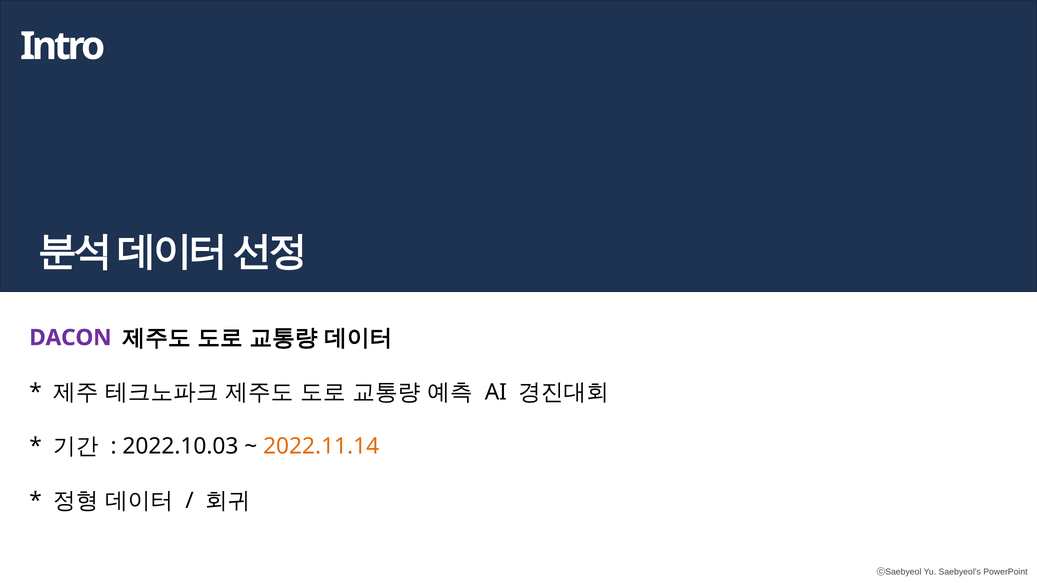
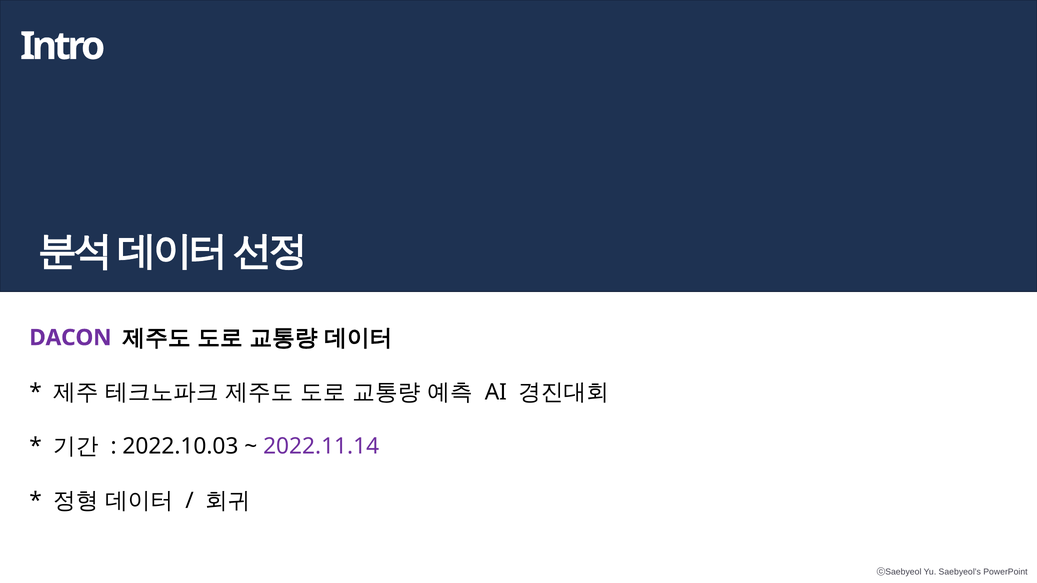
2022.11.14 colour: orange -> purple
